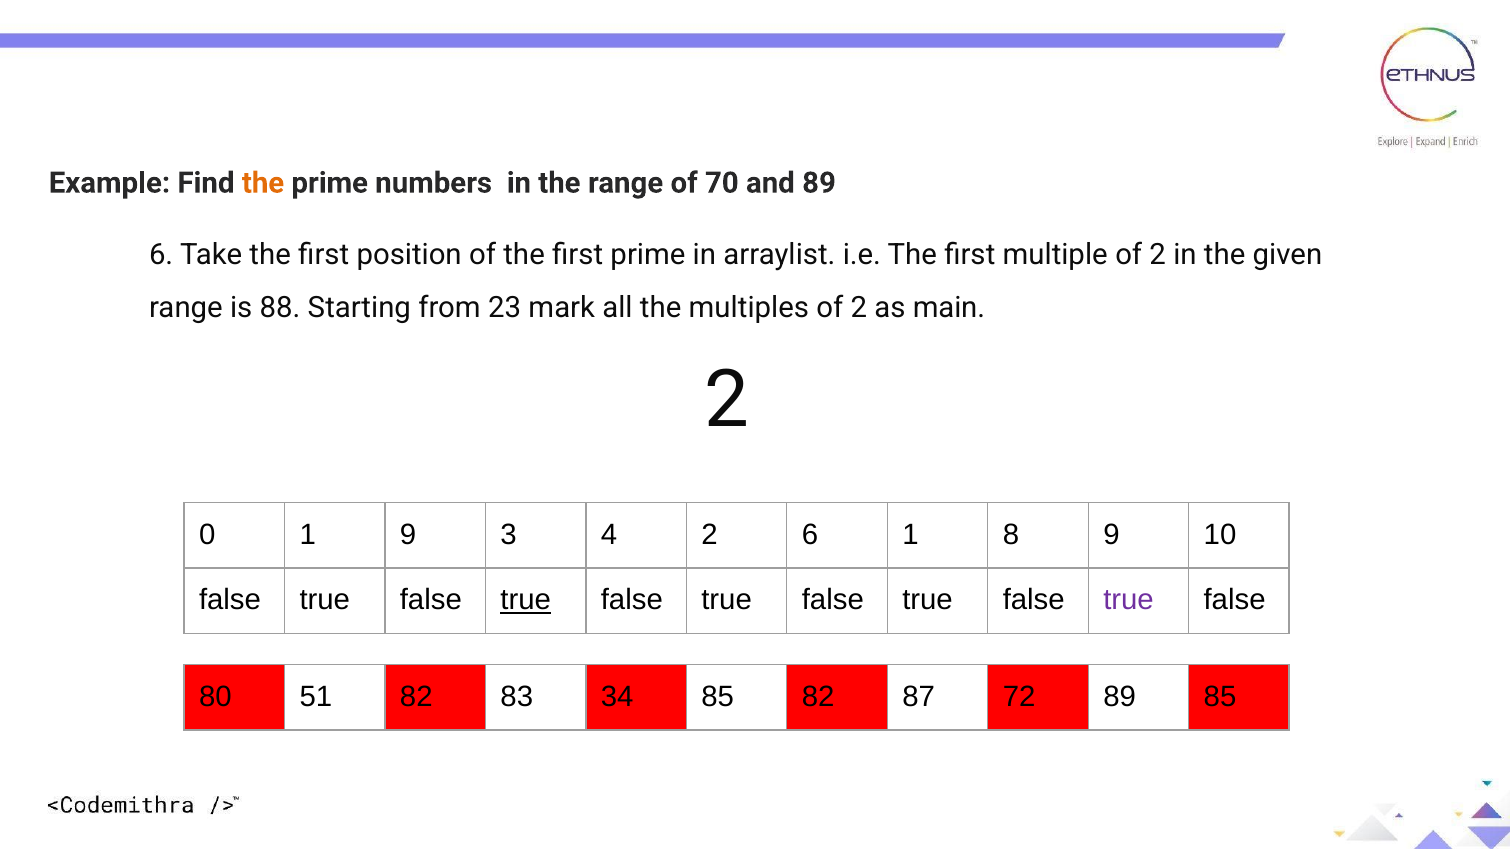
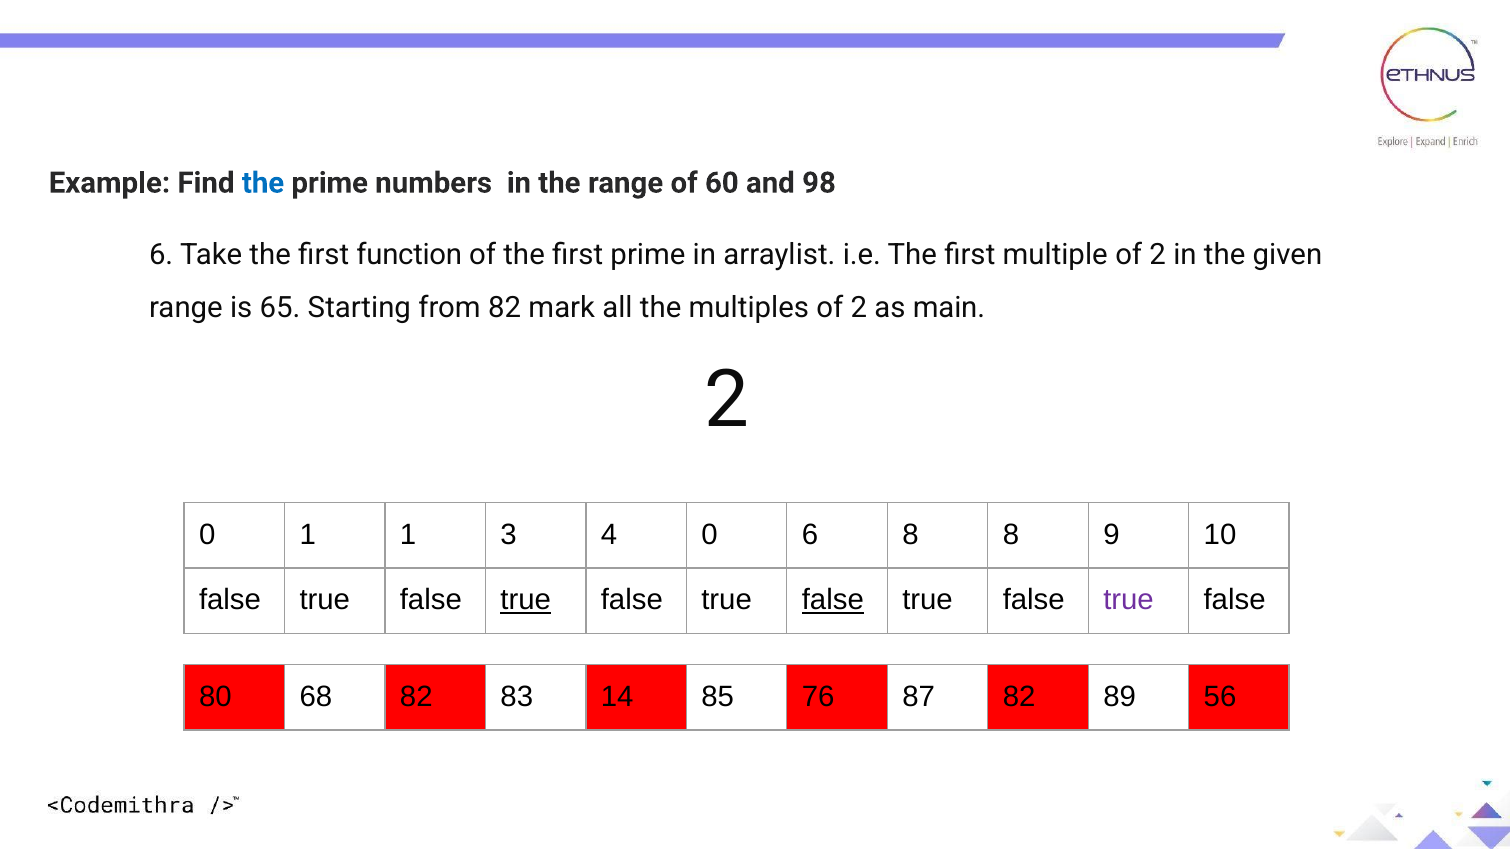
the at (263, 183) colour: orange -> blue
70: 70 -> 60
and 89: 89 -> 98
position: position -> function
88: 88 -> 65
from 23: 23 -> 82
1 9: 9 -> 1
4 2: 2 -> 0
6 1: 1 -> 8
false at (833, 600) underline: none -> present
51: 51 -> 68
34: 34 -> 14
85 82: 82 -> 76
87 72: 72 -> 82
89 85: 85 -> 56
